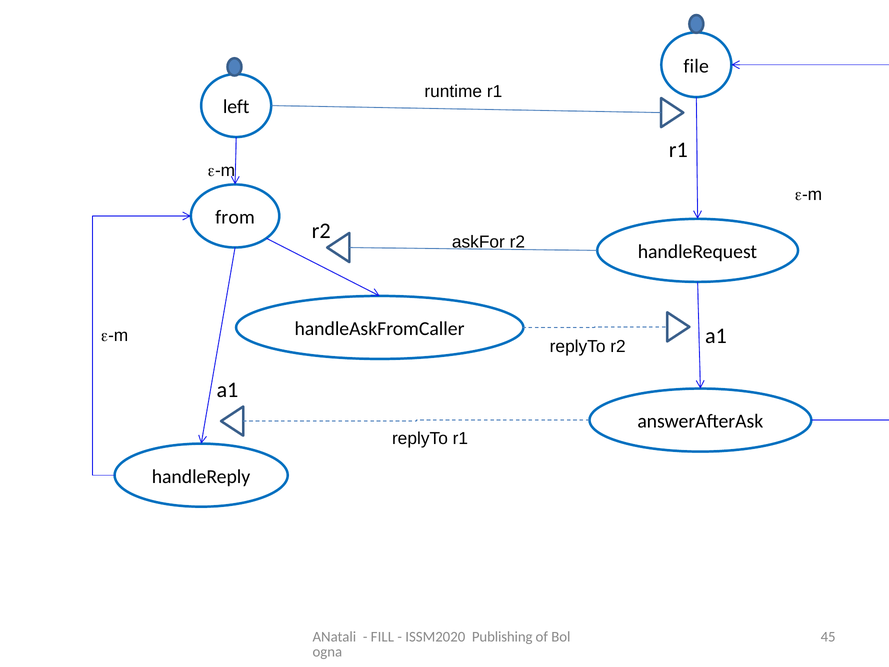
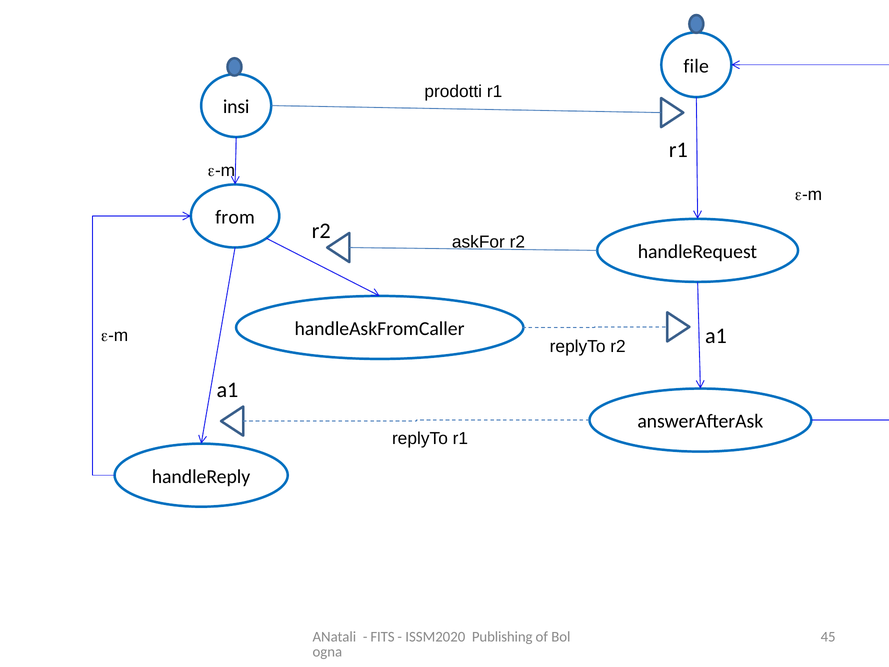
runtime: runtime -> prodotti
left: left -> insi
FILL: FILL -> FITS
